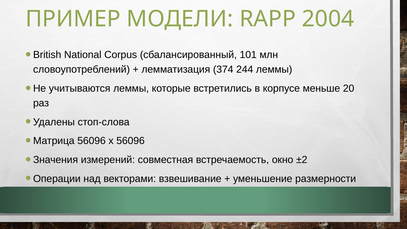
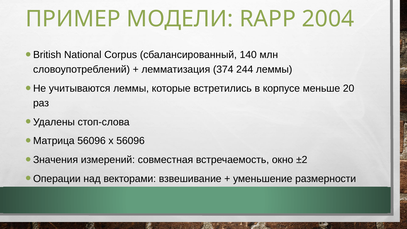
101: 101 -> 140
